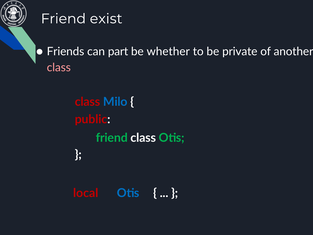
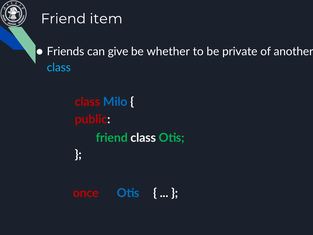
exist: exist -> item
part: part -> give
class at (59, 68) colour: pink -> light blue
local: local -> once
